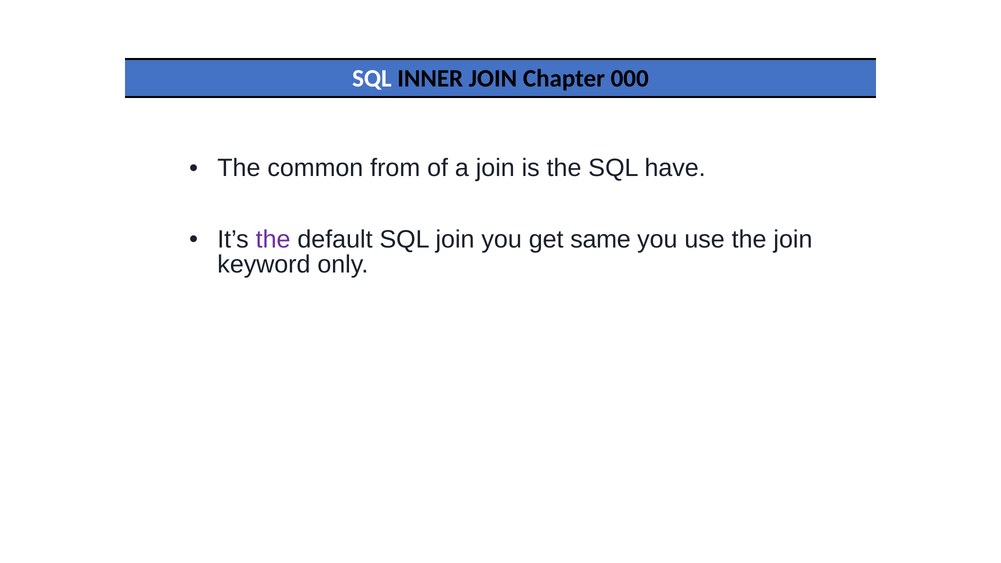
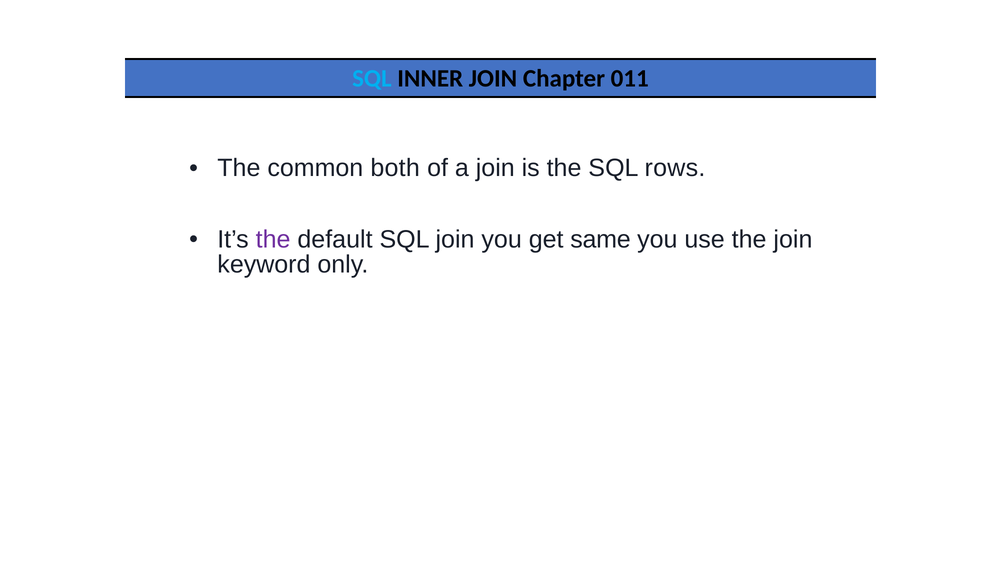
SQL at (372, 78) colour: white -> light blue
000: 000 -> 011
from: from -> both
have: have -> rows
